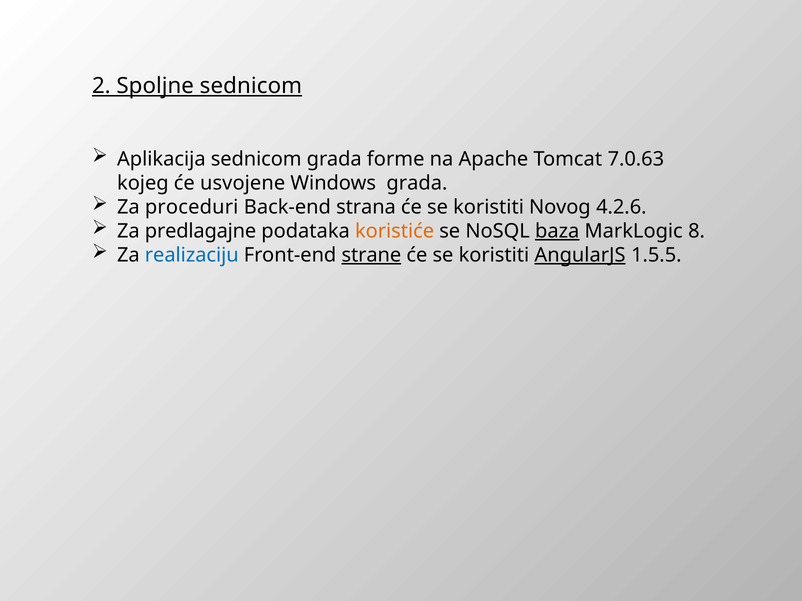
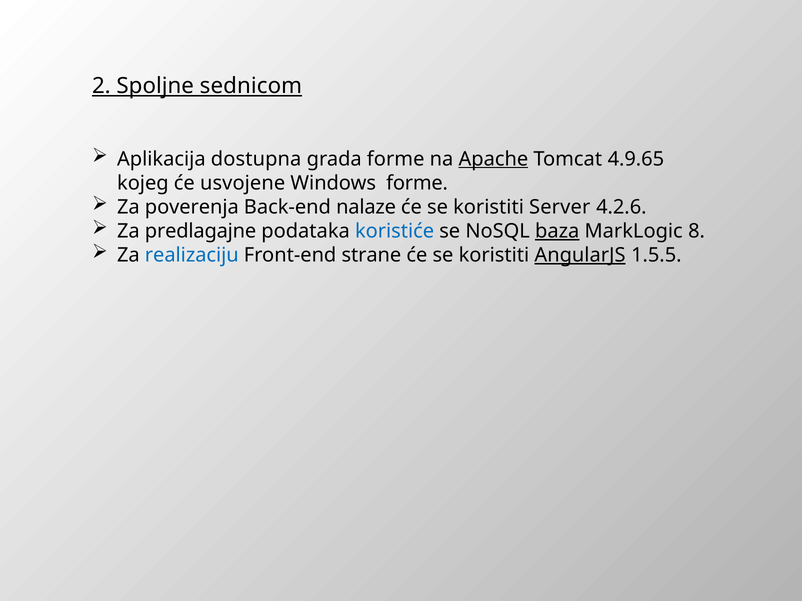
Aplikacija sednicom: sednicom -> dostupna
Apache underline: none -> present
7.0.63: 7.0.63 -> 4.9.65
Windows grada: grada -> forme
proceduri: proceduri -> poverenja
strana: strana -> nalaze
Novog: Novog -> Server
koristiće colour: orange -> blue
strane underline: present -> none
